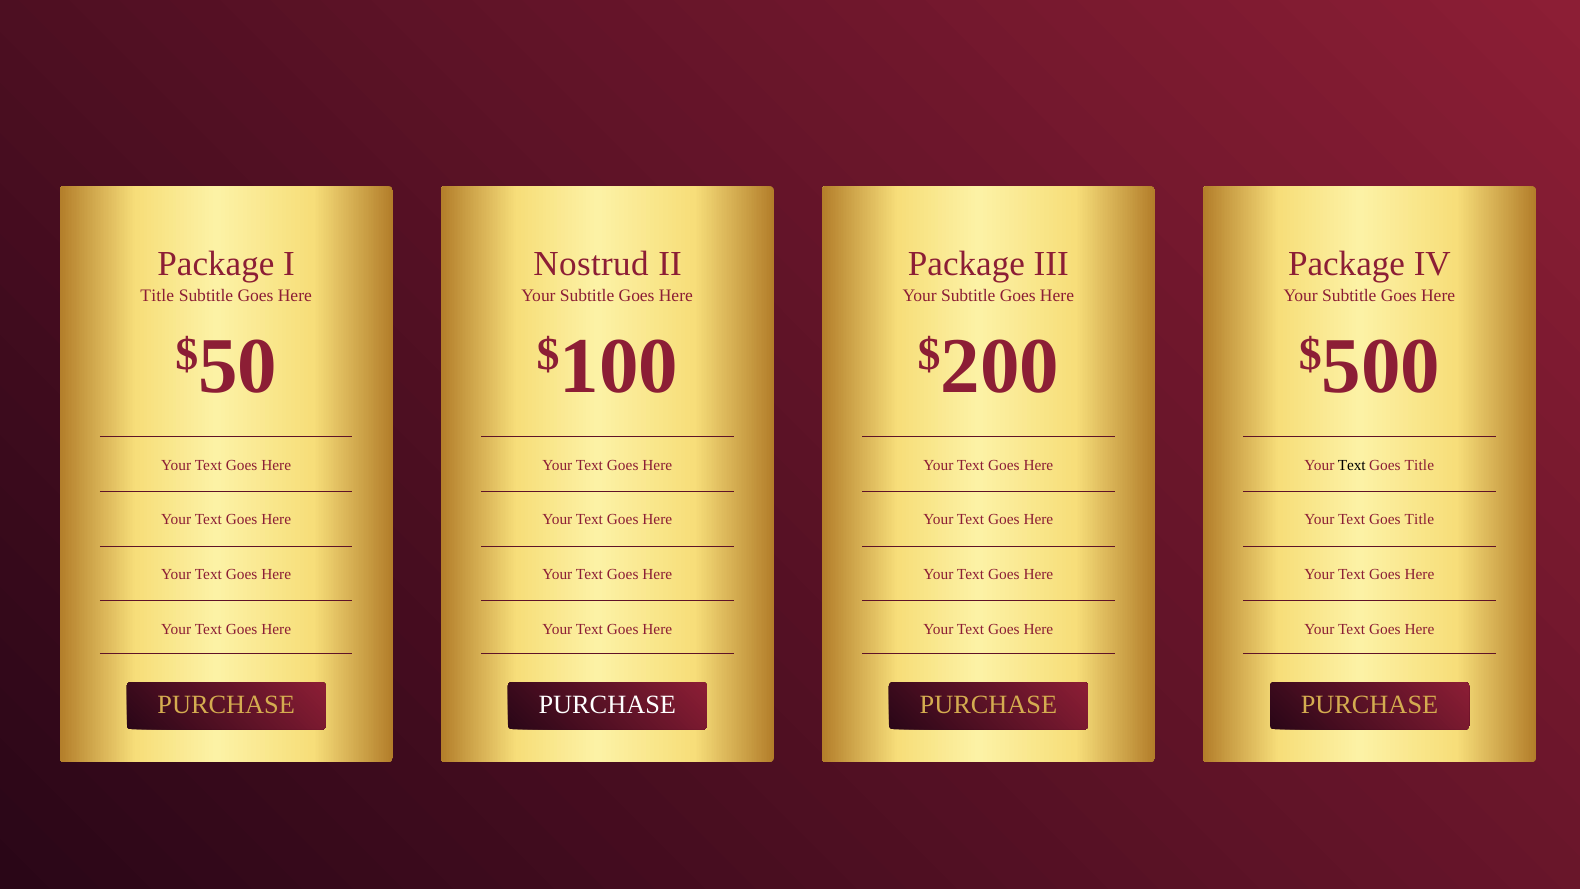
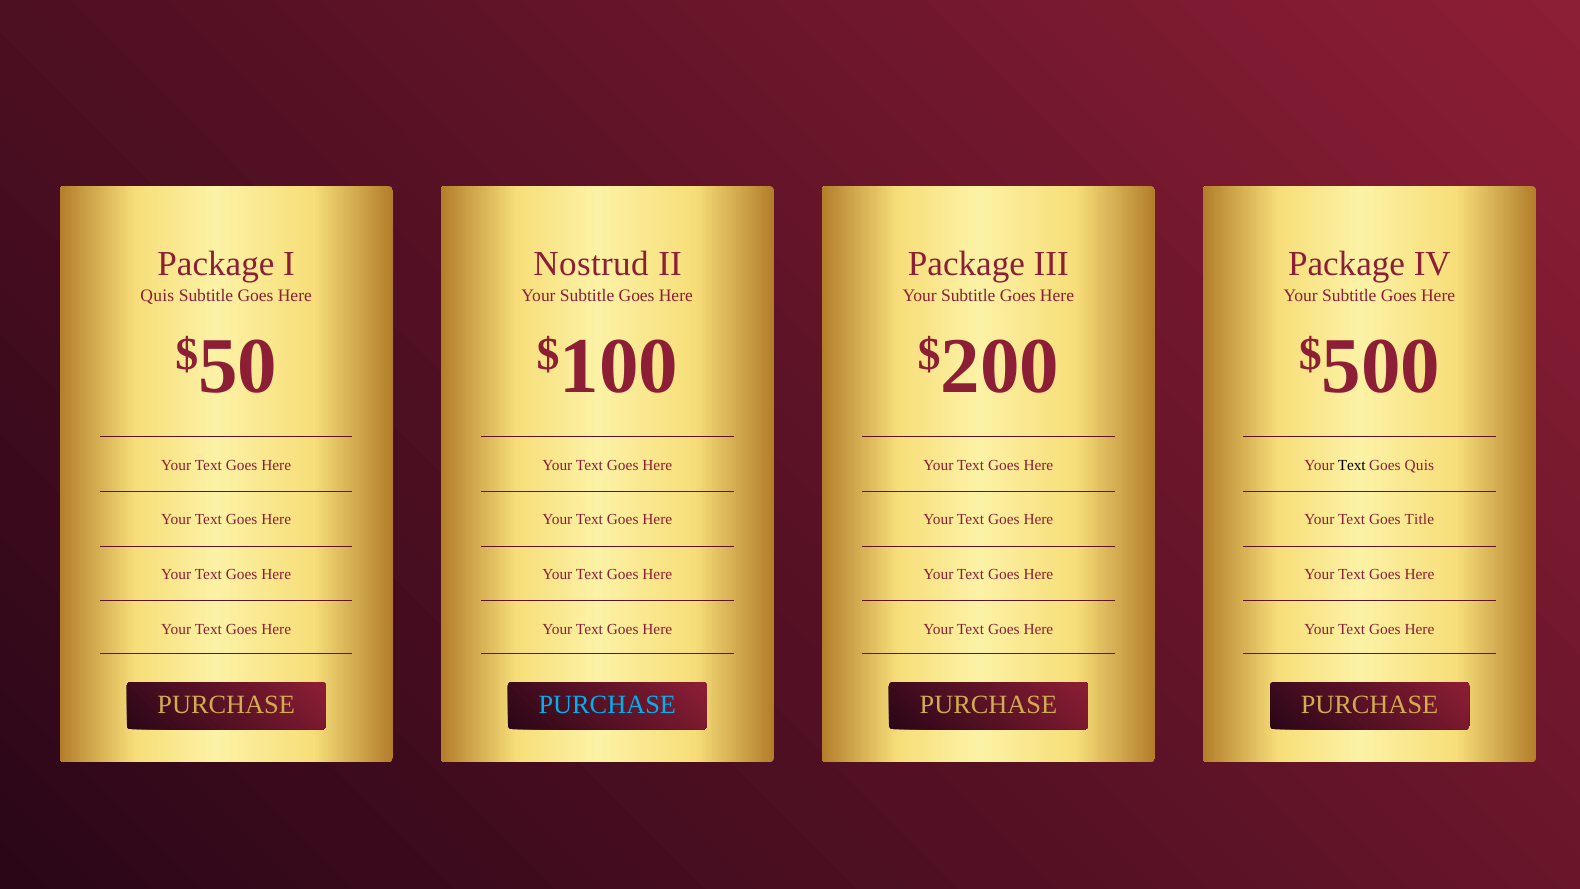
Title at (157, 296): Title -> Quis
Title at (1419, 465): Title -> Quis
PURCHASE at (607, 705) colour: white -> light blue
